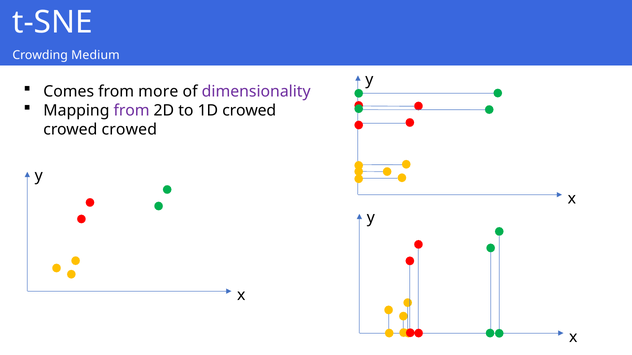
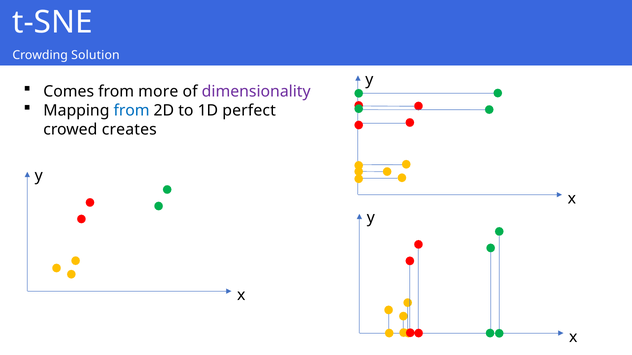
Medium: Medium -> Solution
from at (132, 111) colour: purple -> blue
1D crowed: crowed -> perfect
crowed at (129, 130): crowed -> creates
